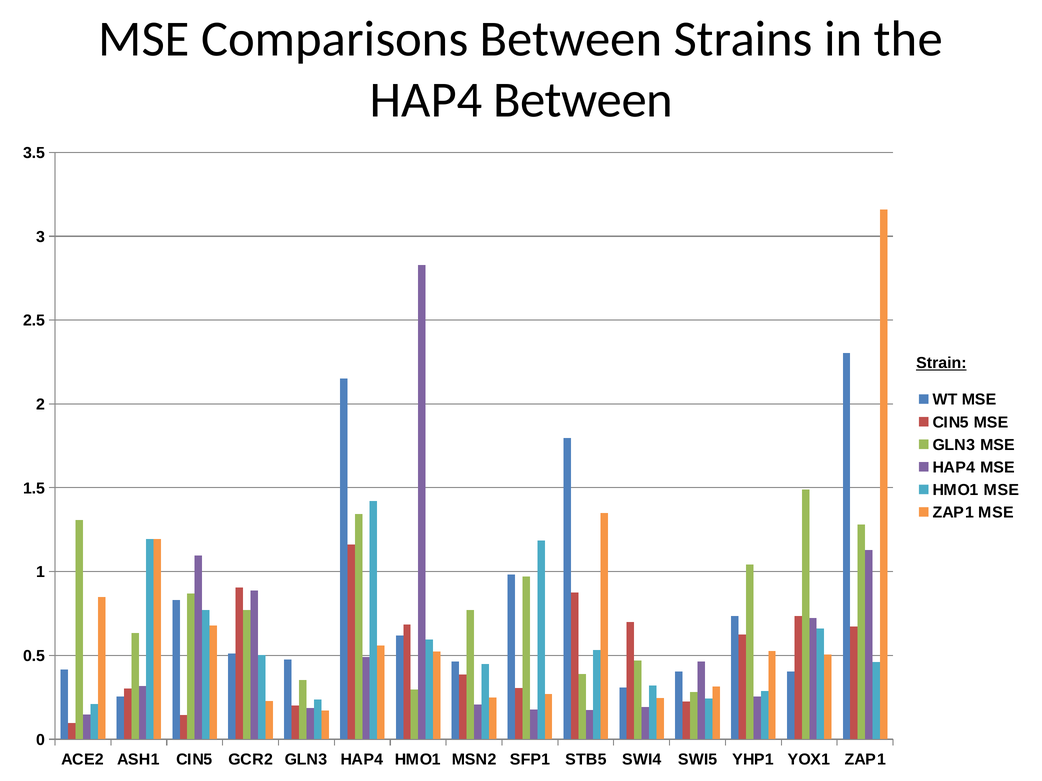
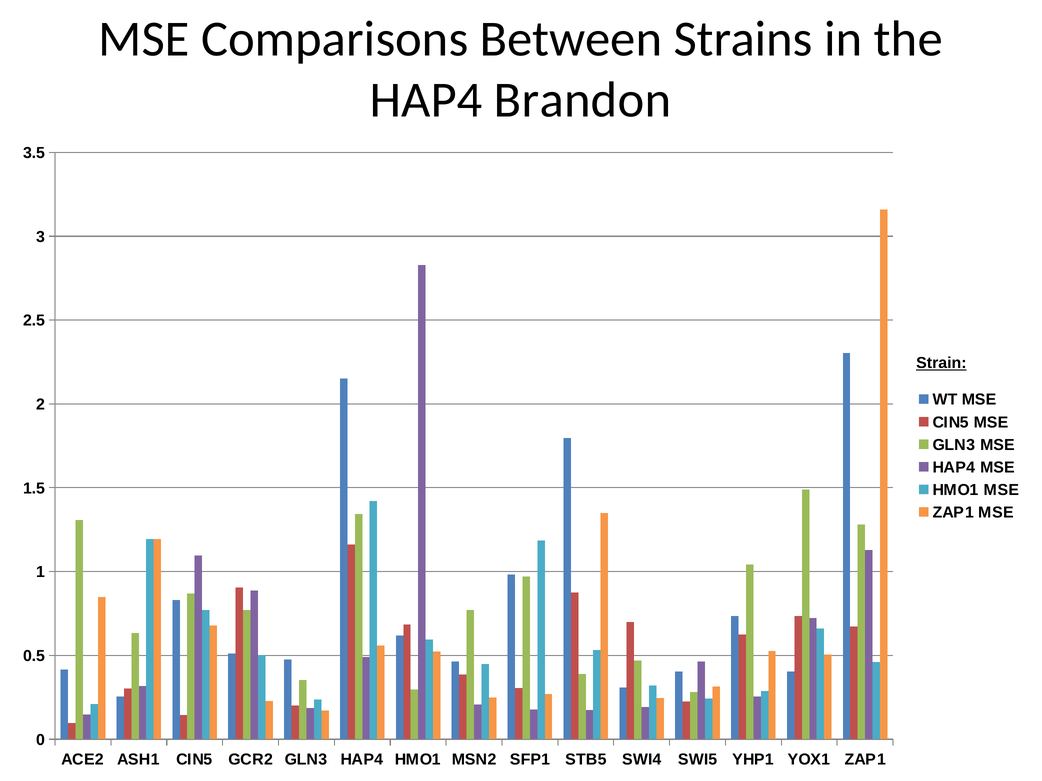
HAP4 Between: Between -> Brandon
